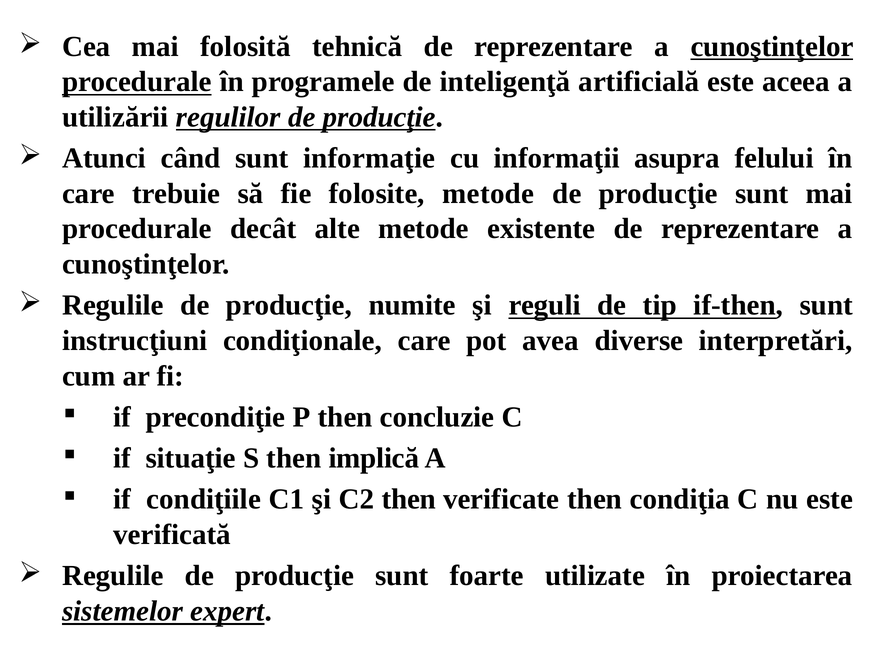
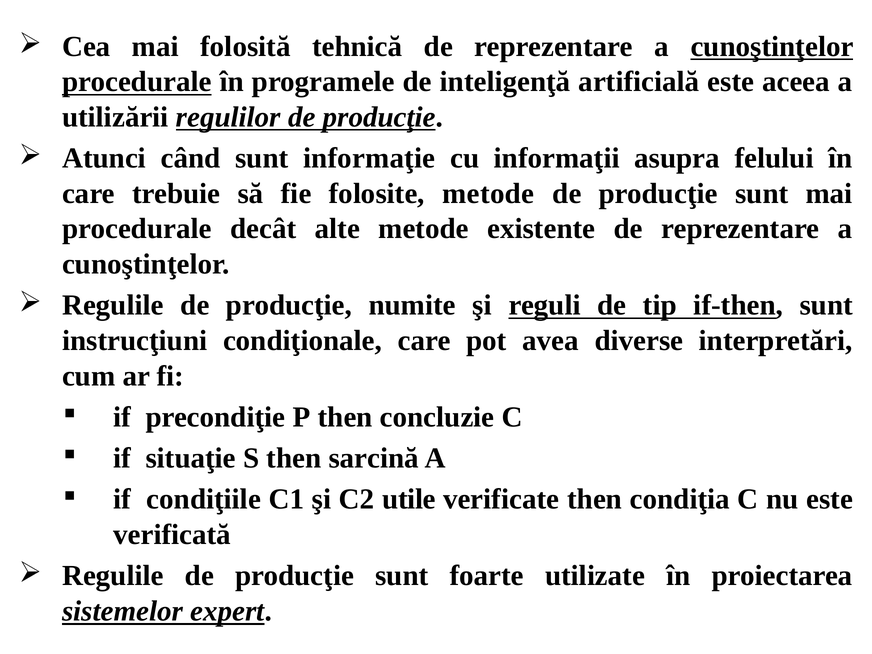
implică: implică -> sarcină
C2 then: then -> utile
